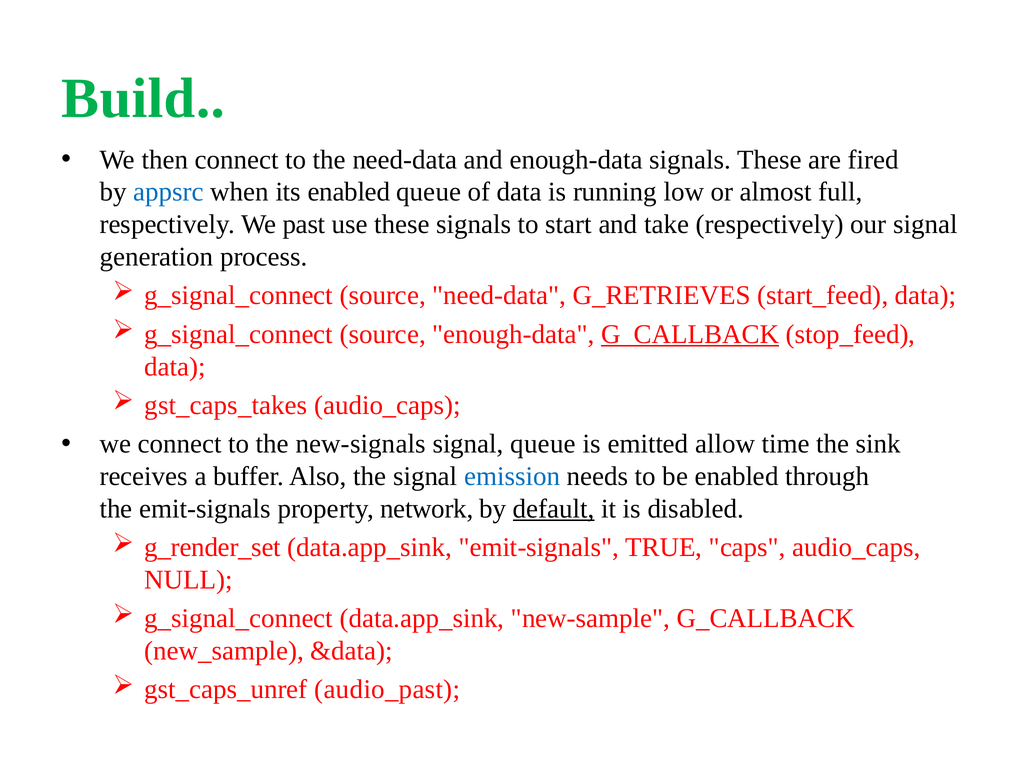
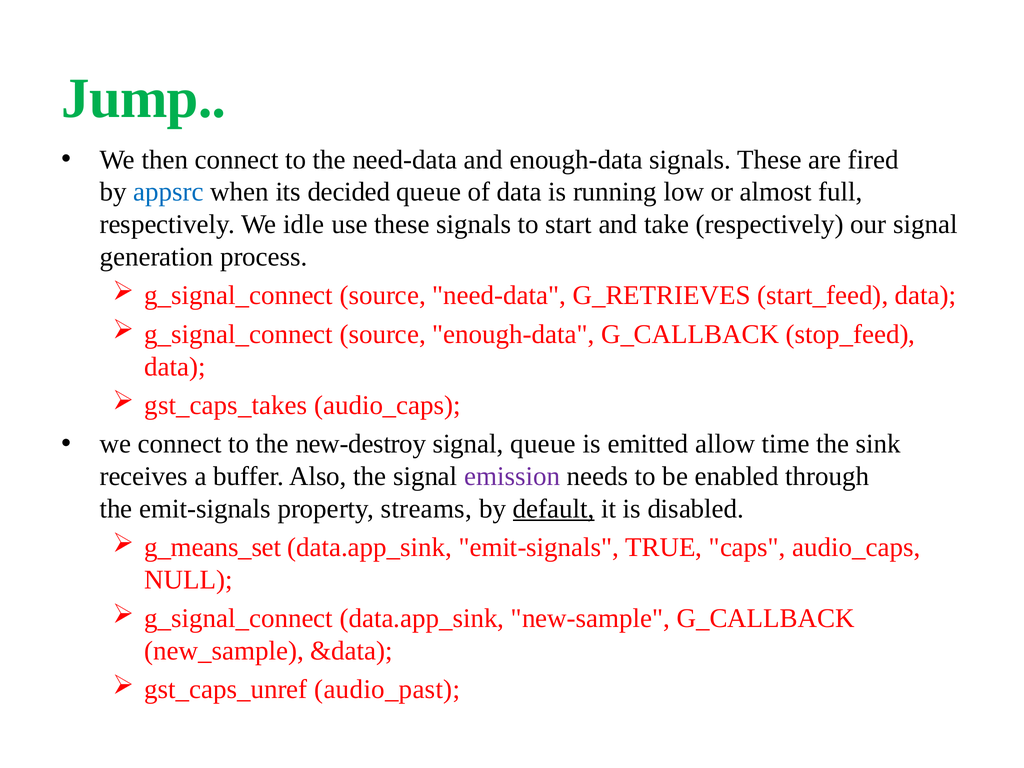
Build: Build -> Jump
its enabled: enabled -> decided
past: past -> idle
G_CALLBACK at (690, 334) underline: present -> none
new-signals: new-signals -> new-destroy
emission colour: blue -> purple
network: network -> streams
g_render_set: g_render_set -> g_means_set
